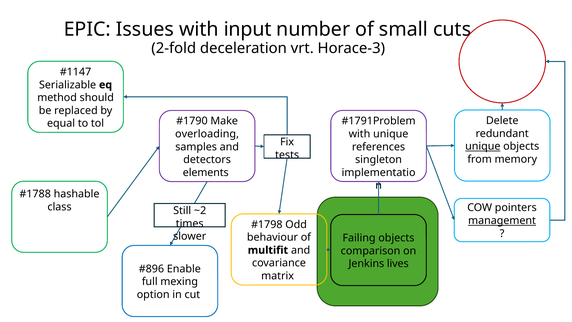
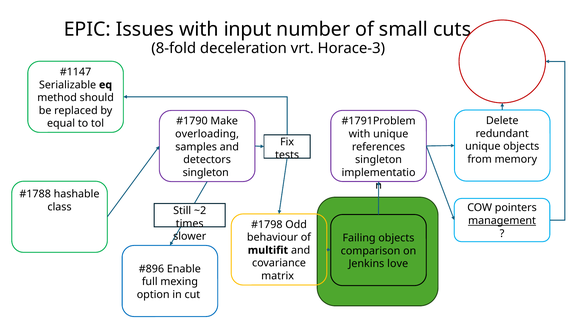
2-fold: 2-fold -> 8-fold
unique at (483, 146) underline: present -> none
elements at (206, 173): elements -> singleton
lives: lives -> love
